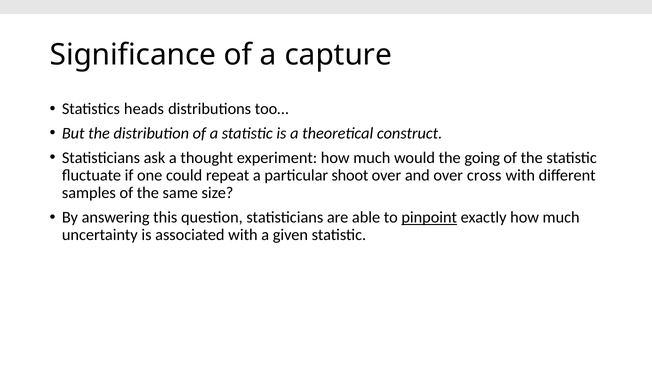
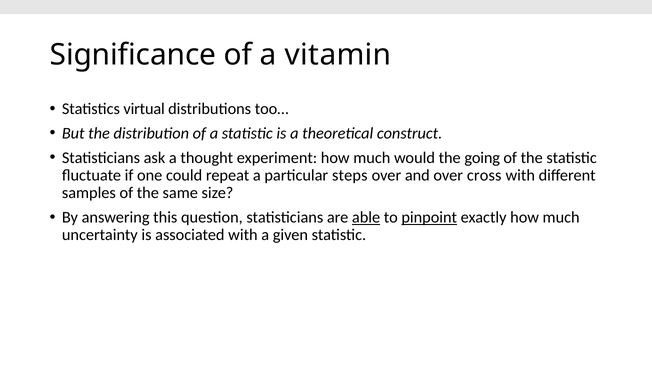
capture: capture -> vitamin
heads: heads -> virtual
shoot: shoot -> steps
able underline: none -> present
